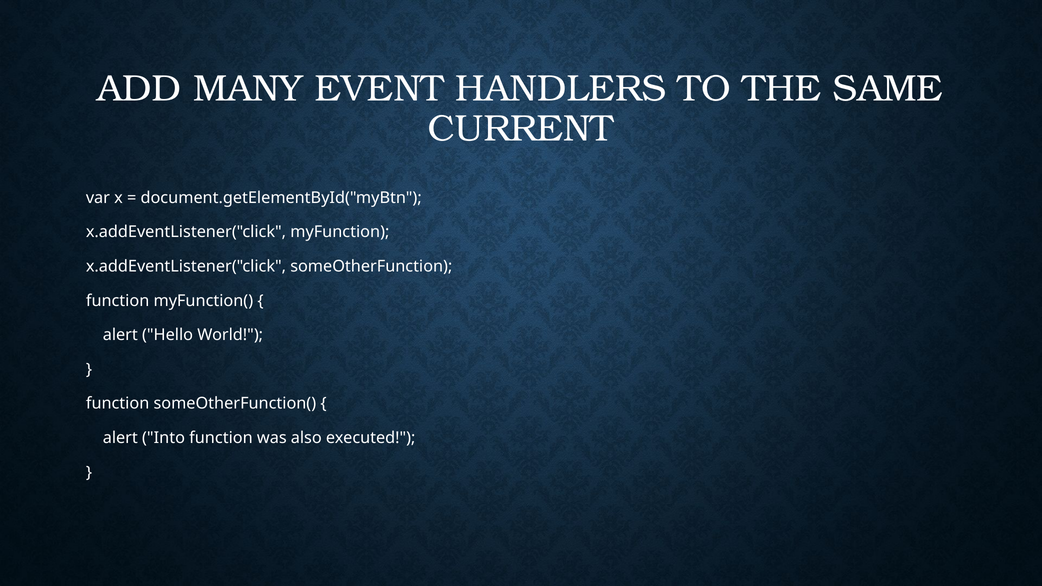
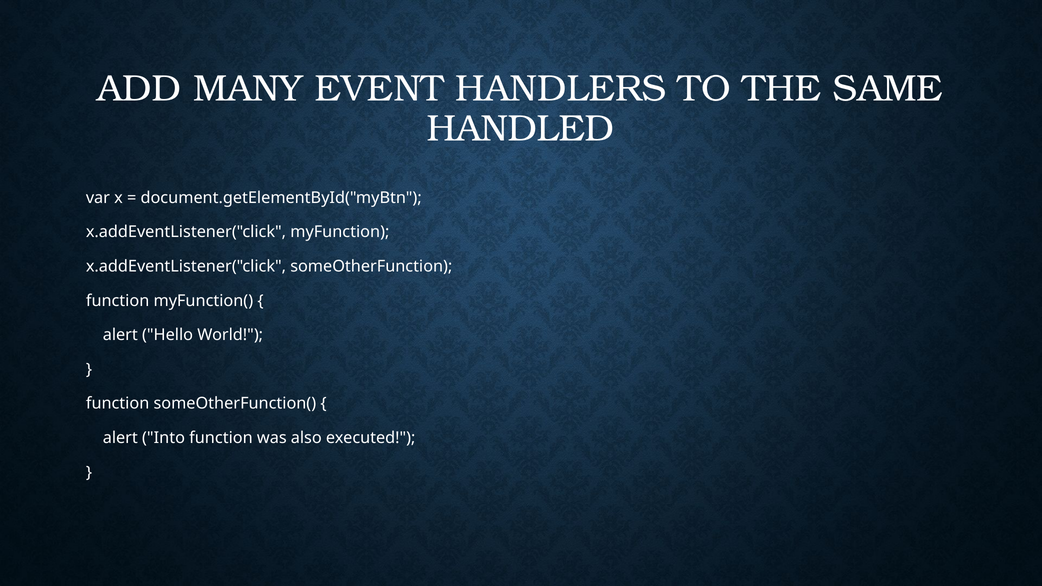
CURRENT: CURRENT -> HANDLED
